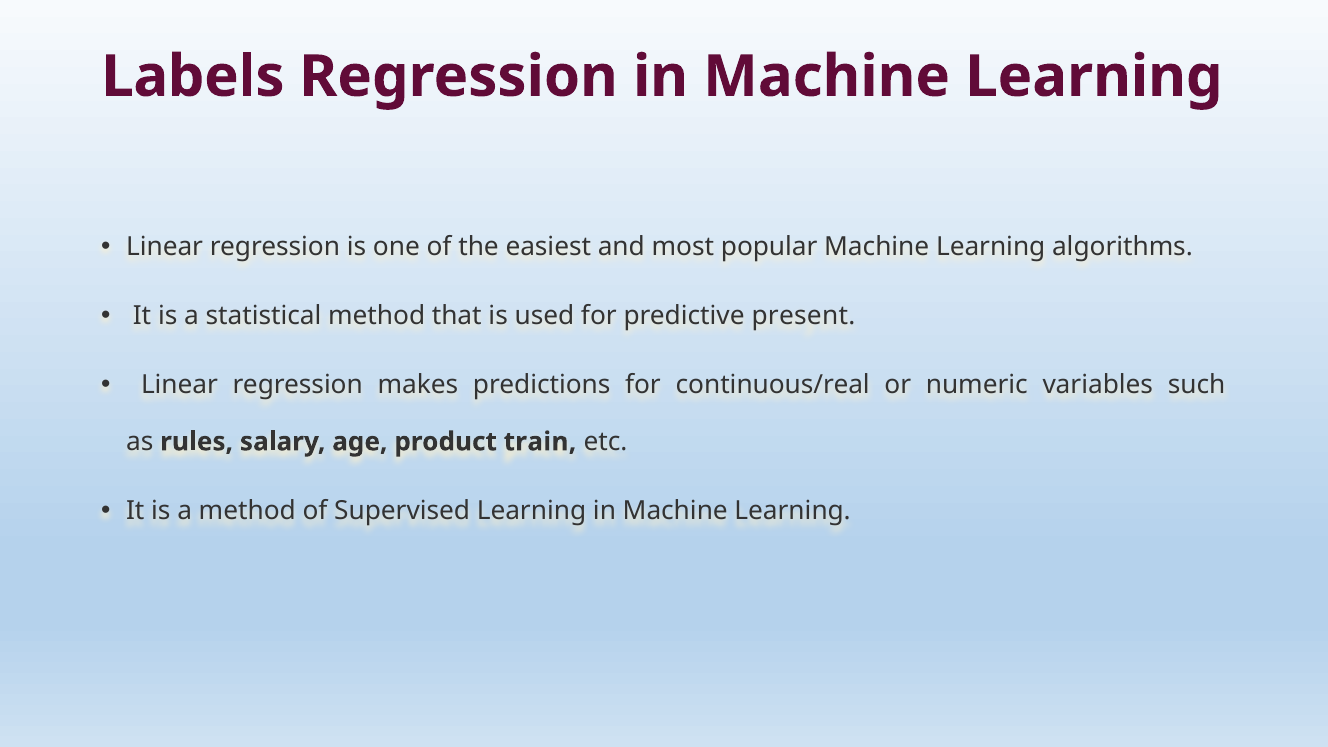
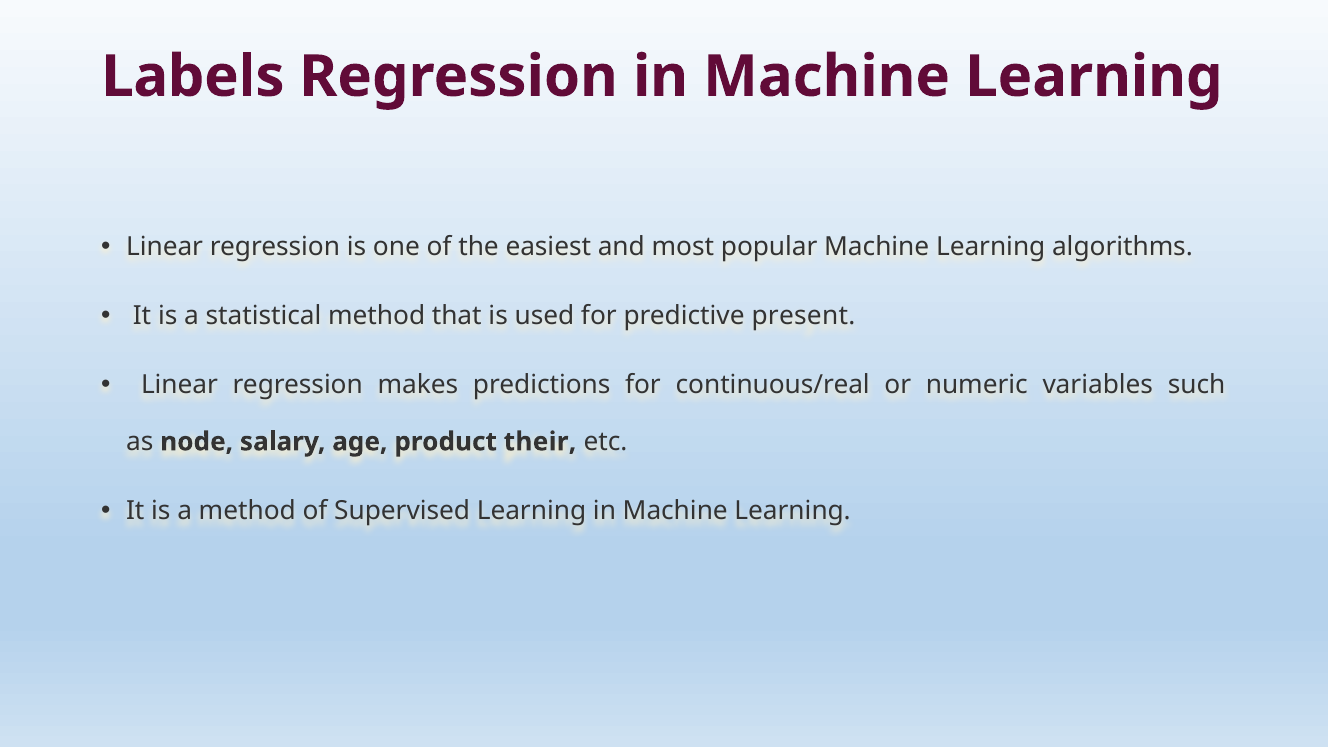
rules: rules -> node
train: train -> their
